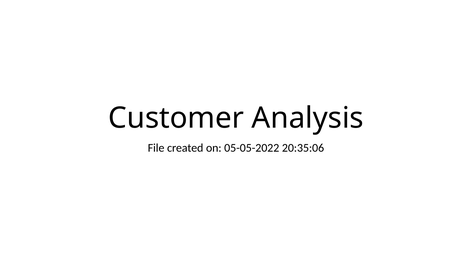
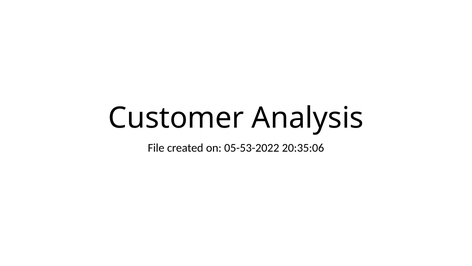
05-05-2022: 05-05-2022 -> 05-53-2022
